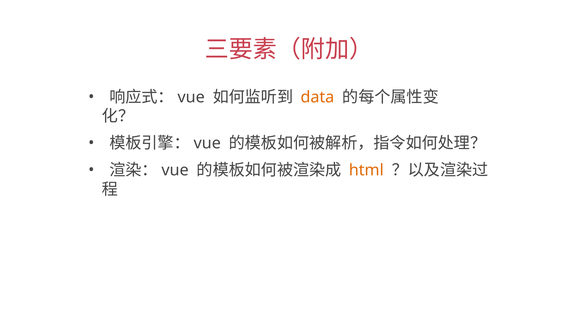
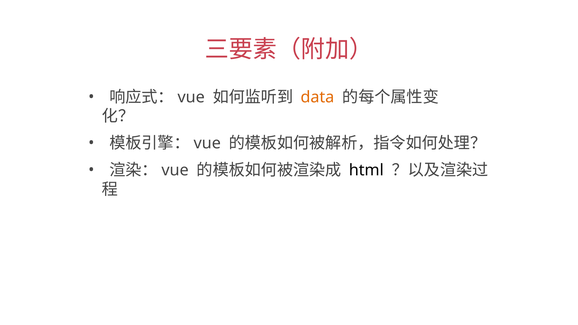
html colour: orange -> black
